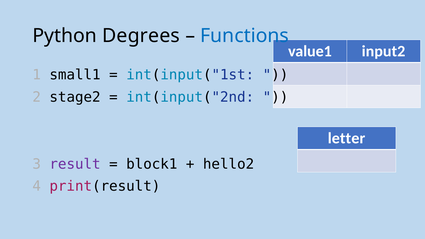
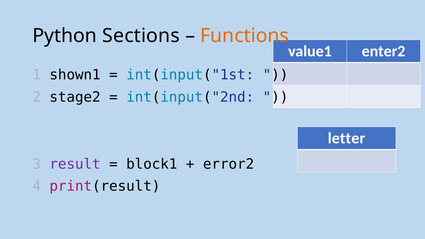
Degrees: Degrees -> Sections
Functions colour: blue -> orange
input2: input2 -> enter2
small1: small1 -> shown1
hello2: hello2 -> error2
